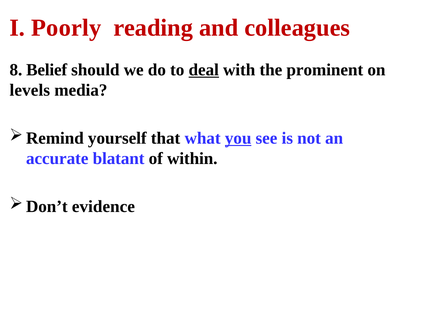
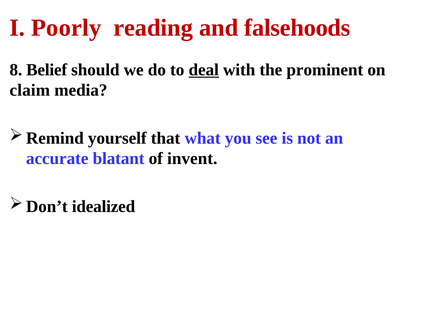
colleagues: colleagues -> falsehoods
levels: levels -> claim
you underline: present -> none
within: within -> invent
evidence: evidence -> idealized
